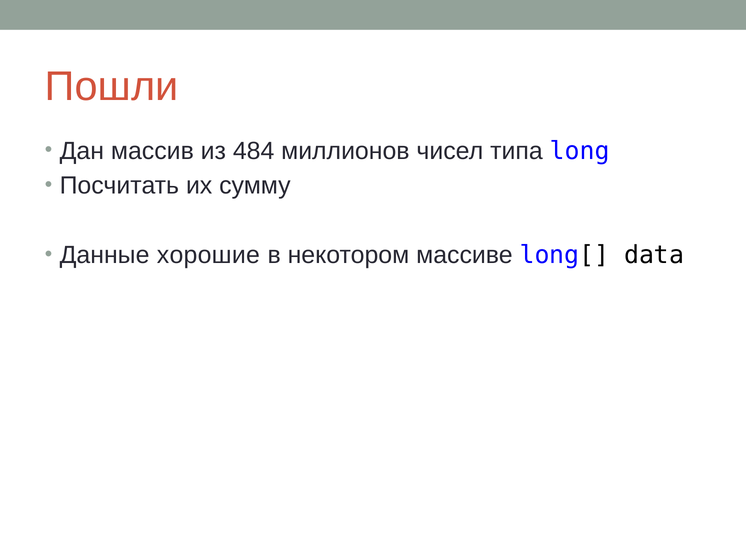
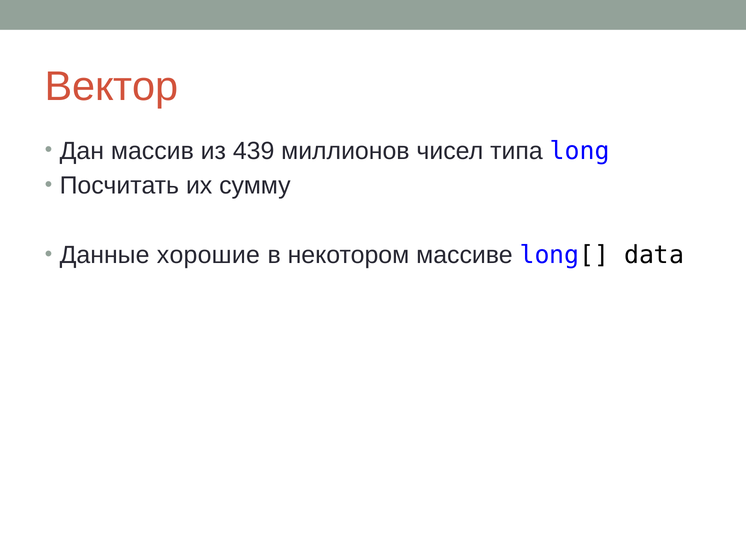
Пошли: Пошли -> Вектор
484: 484 -> 439
